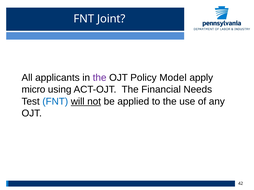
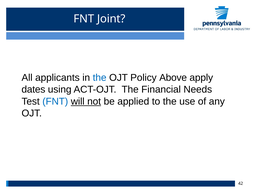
the at (100, 78) colour: purple -> blue
Model: Model -> Above
micro: micro -> dates
